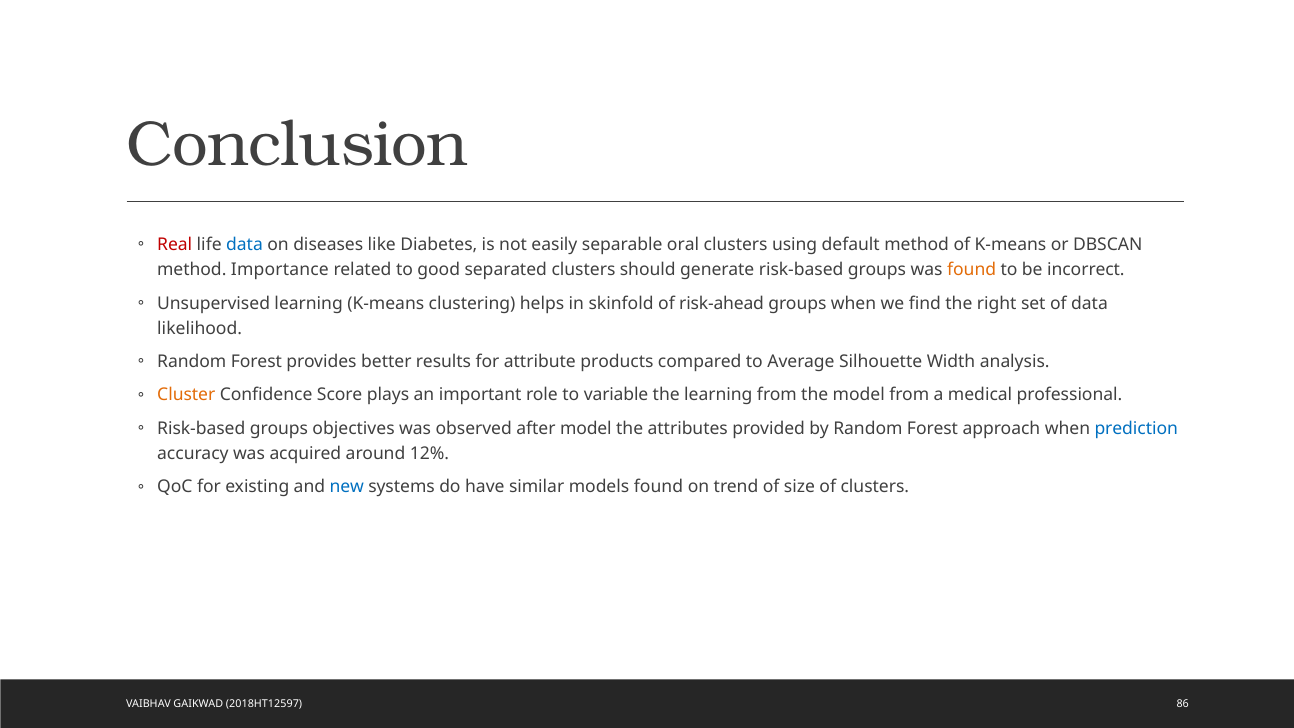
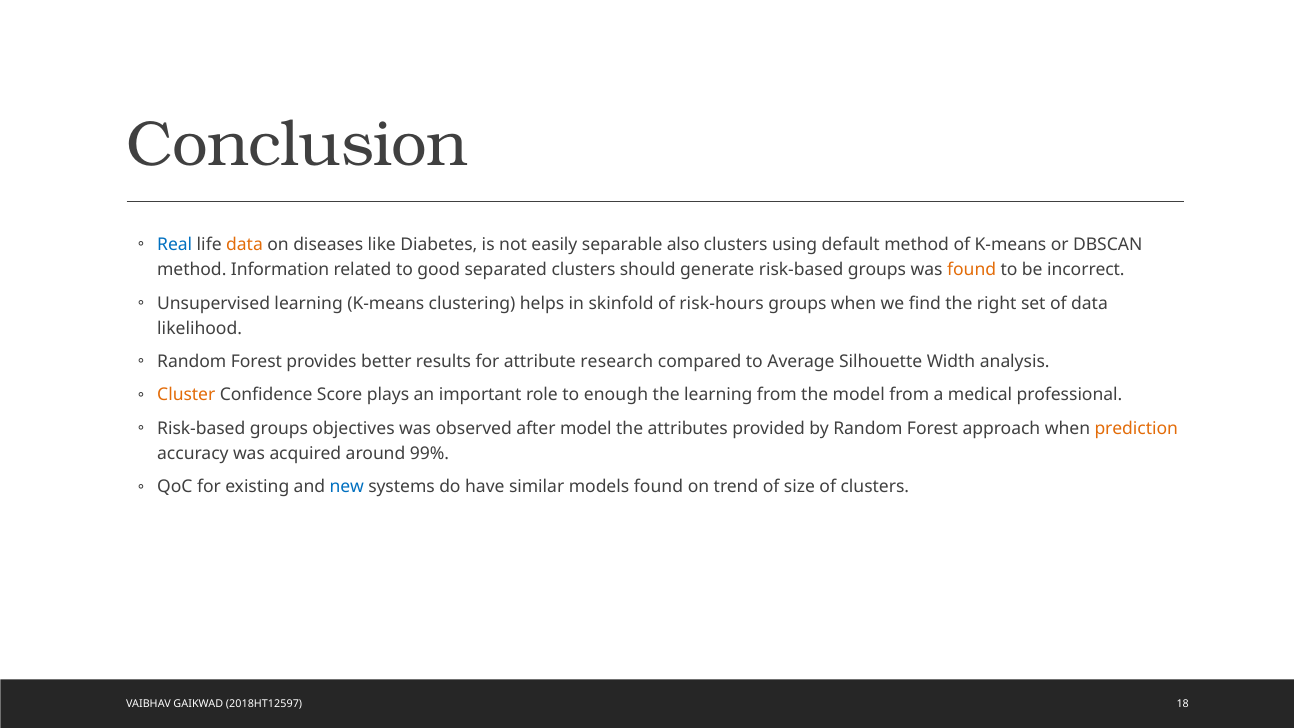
Real colour: red -> blue
data at (245, 245) colour: blue -> orange
oral: oral -> also
Importance: Importance -> Information
risk-ahead: risk-ahead -> risk-hours
products: products -> research
variable: variable -> enough
prediction colour: blue -> orange
12%: 12% -> 99%
86: 86 -> 18
